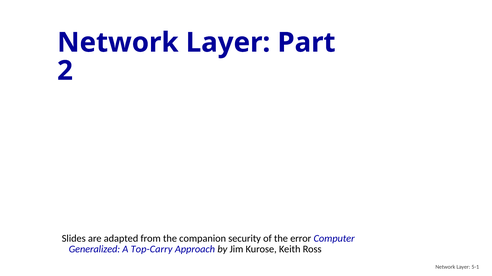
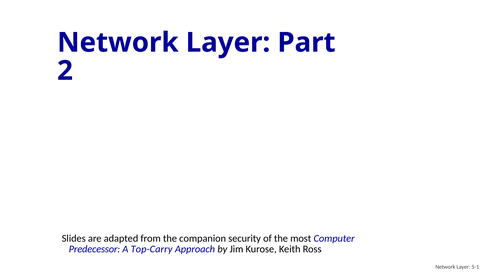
error: error -> most
Generalized: Generalized -> Predecessor
